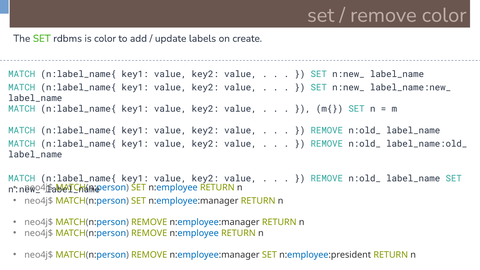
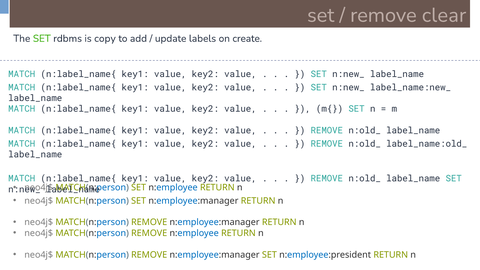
remove color: color -> clear
is color: color -> copy
